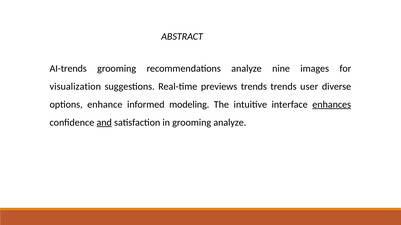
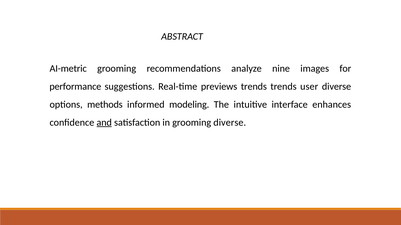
AI-trends: AI-trends -> AI-metric
visualization: visualization -> performance
enhance: enhance -> methods
enhances underline: present -> none
grooming analyze: analyze -> diverse
